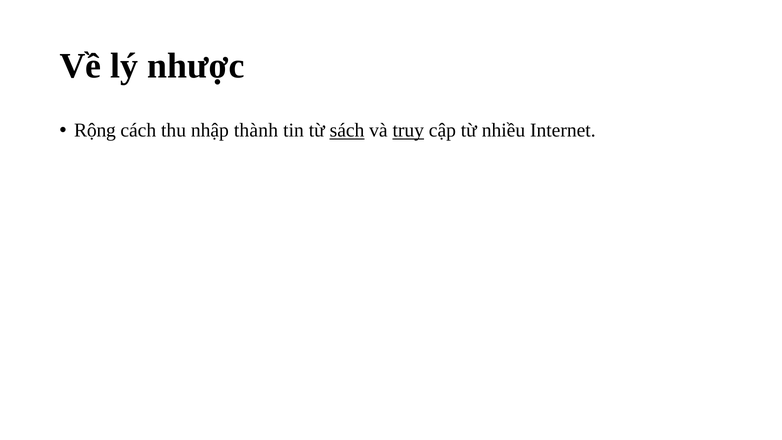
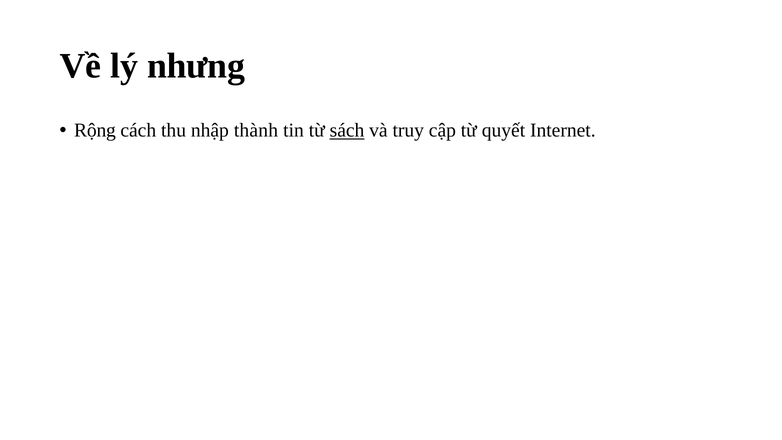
nhược: nhược -> nhưng
truy underline: present -> none
nhiều: nhiều -> quyết
